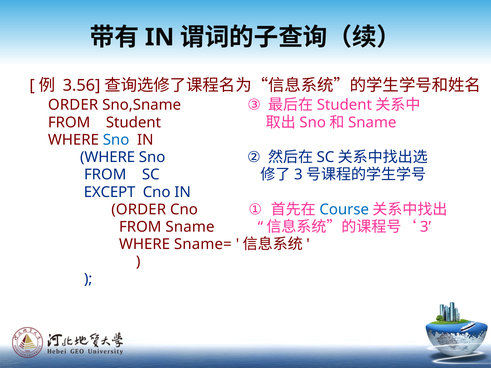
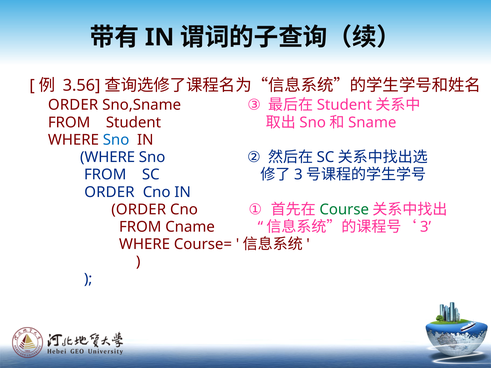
EXCEPT at (110, 192): EXCEPT -> ORDER
Course colour: blue -> green
FROM Sname: Sname -> Cname
Sname=: Sname= -> Course=
